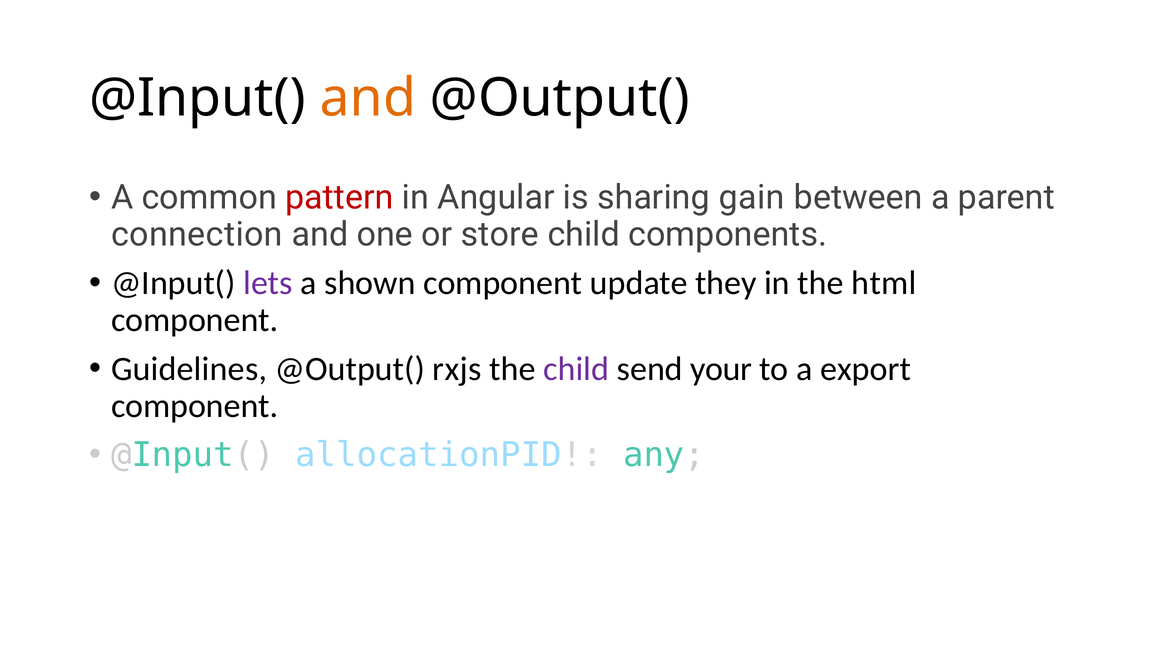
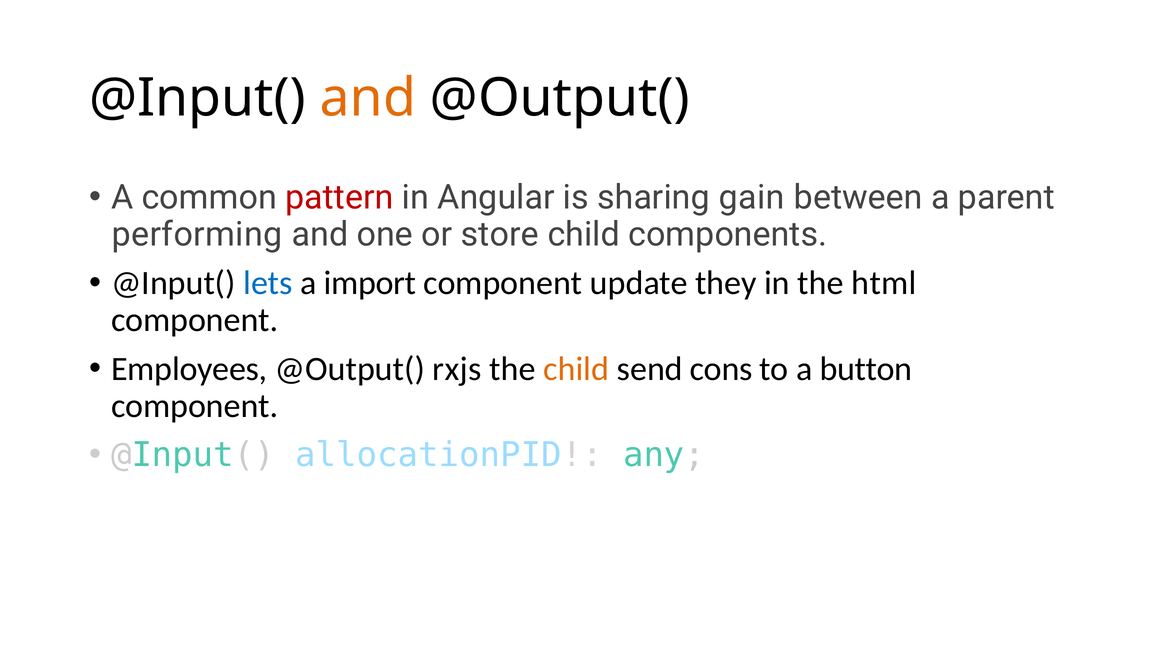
connection: connection -> performing
lets colour: purple -> blue
shown: shown -> import
Guidelines: Guidelines -> Employees
child at (576, 369) colour: purple -> orange
your: your -> cons
export: export -> button
